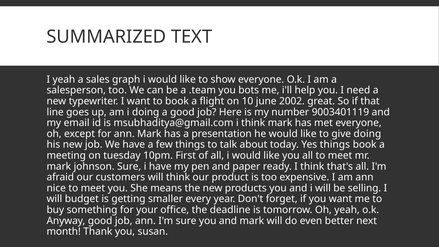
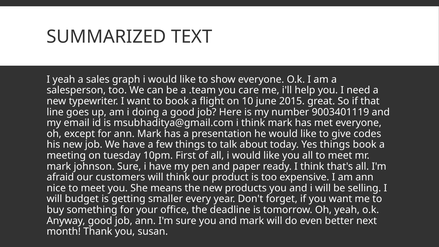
bots: bots -> care
2002: 2002 -> 2015
give doing: doing -> codes
